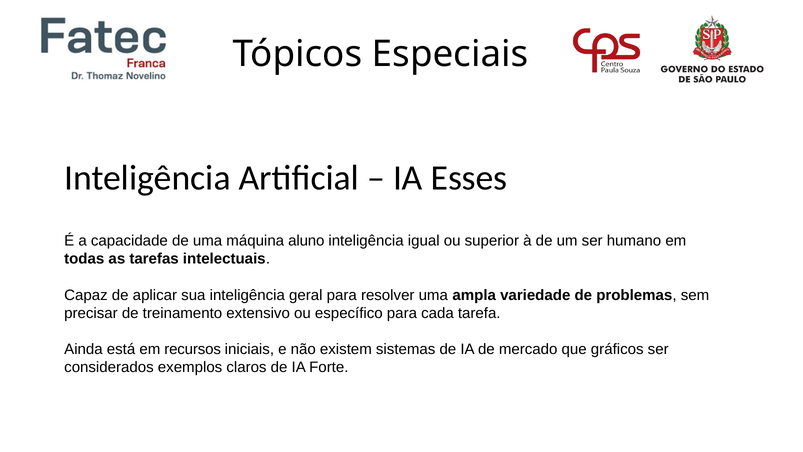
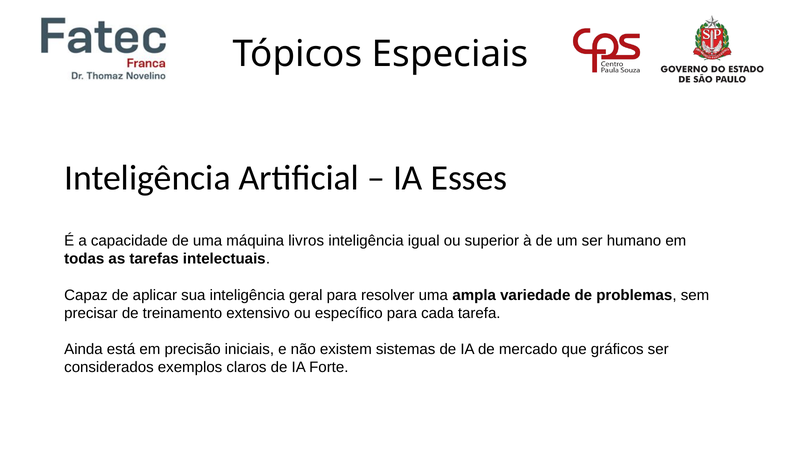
aluno: aluno -> livros
recursos: recursos -> precisão
